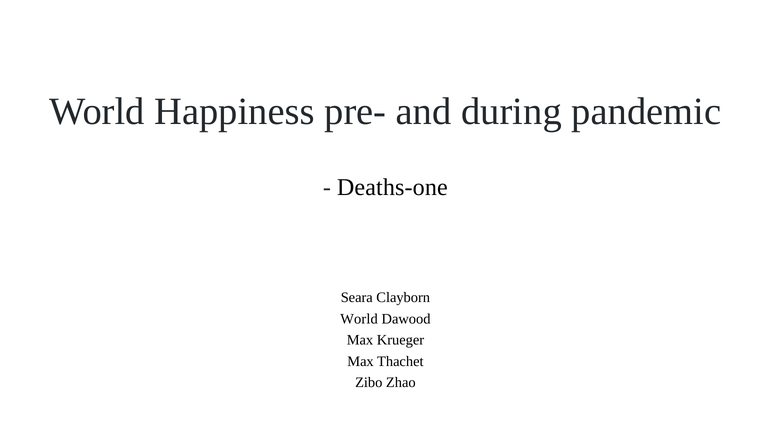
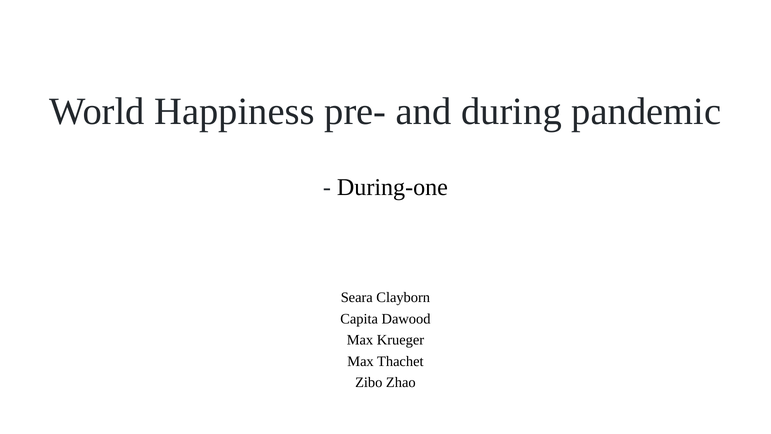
Deaths-one: Deaths-one -> During-one
World at (359, 319): World -> Capita
